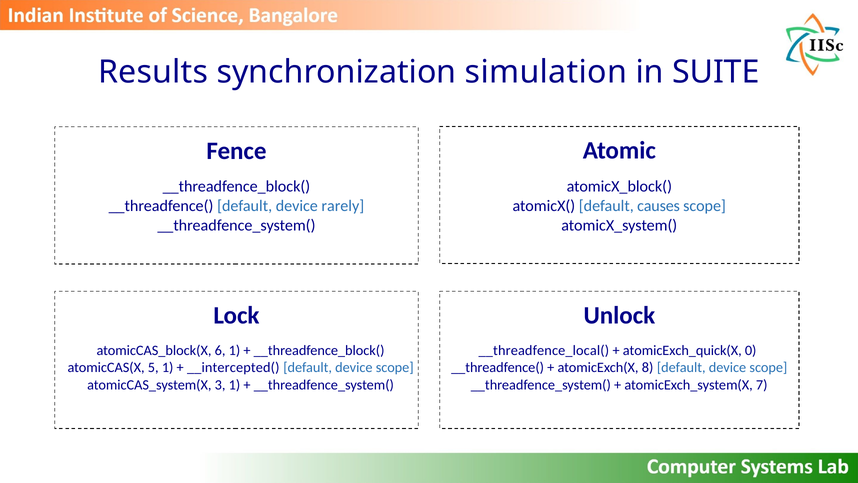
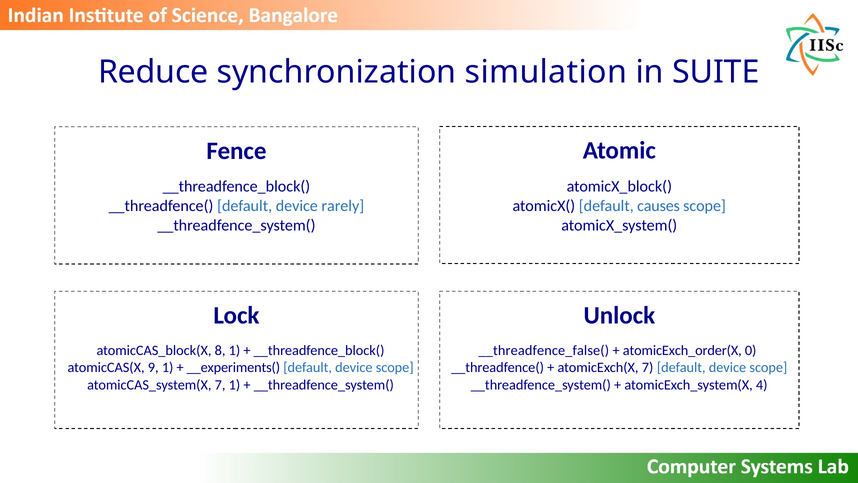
Results: Results -> Reduce
6: 6 -> 8
__threadfence_local(: __threadfence_local( -> __threadfence_false(
atomicExch_quick(X: atomicExch_quick(X -> atomicExch_order(X
5: 5 -> 9
__intercepted(: __intercepted( -> __experiments(
atomicExch(X 8: 8 -> 7
atomicCAS_system(X 3: 3 -> 7
7: 7 -> 4
